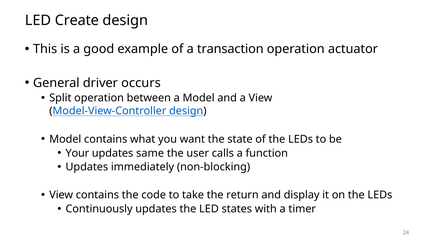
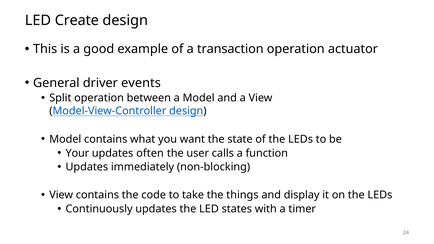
occurs: occurs -> events
same: same -> often
return: return -> things
